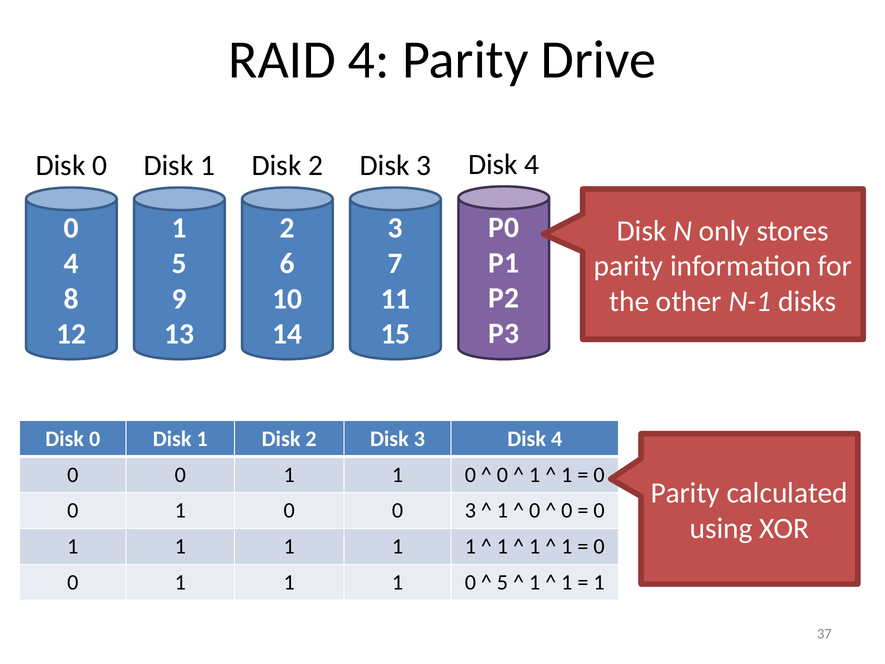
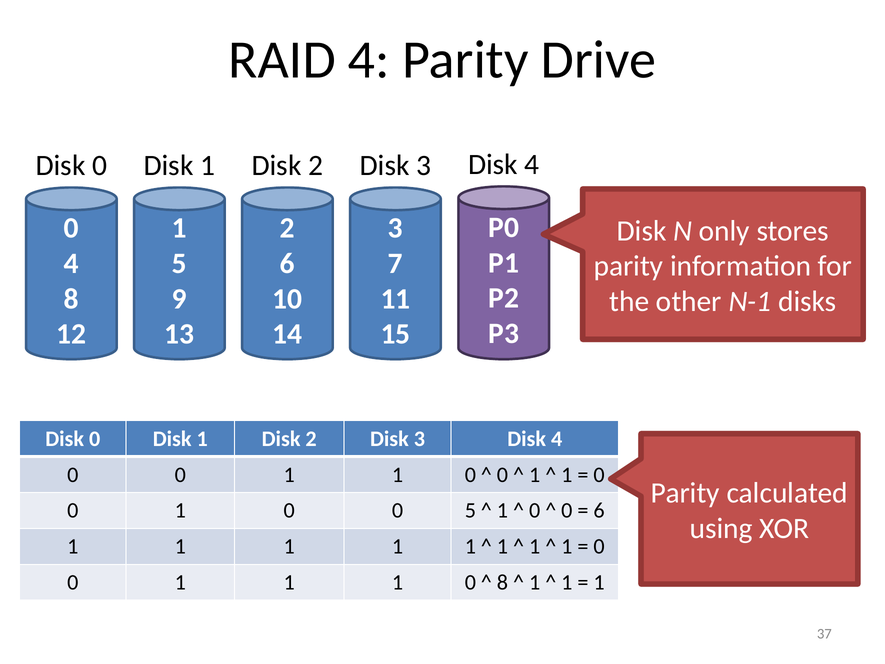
0 3: 3 -> 5
0 at (599, 510): 0 -> 6
5 at (502, 582): 5 -> 8
